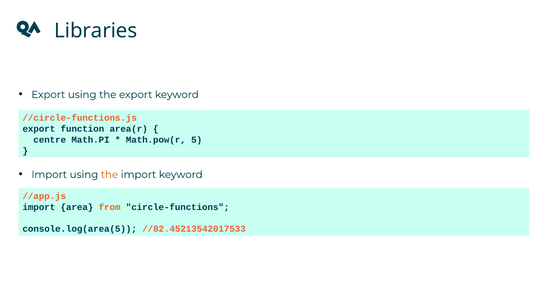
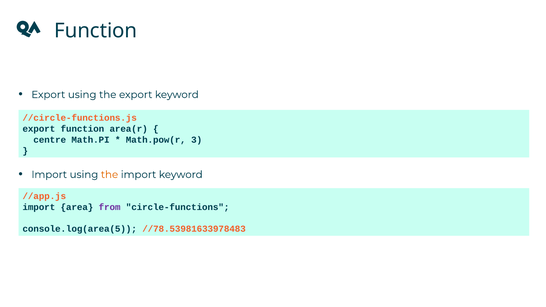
Libraries at (96, 31): Libraries -> Function
5: 5 -> 3
from colour: orange -> purple
//82.45213542017533: //82.45213542017533 -> //78.53981633978483
